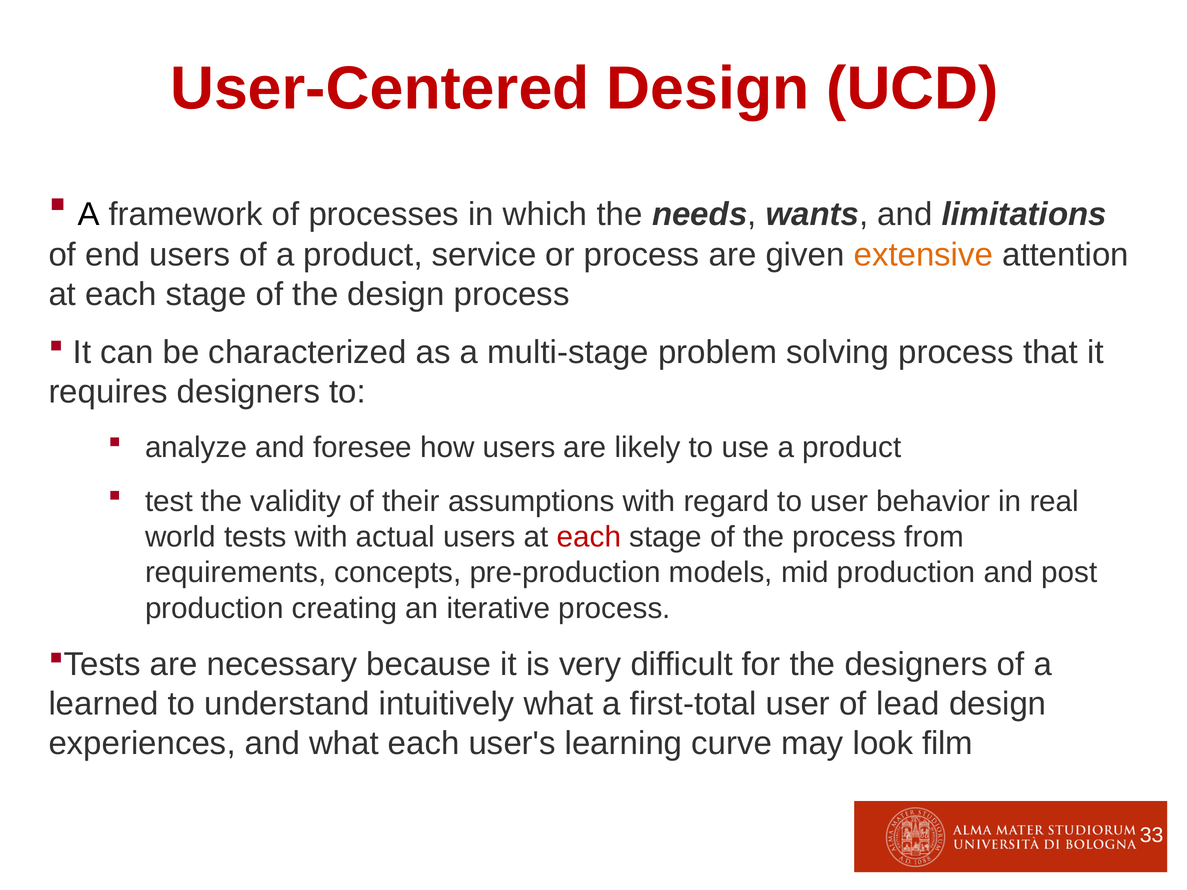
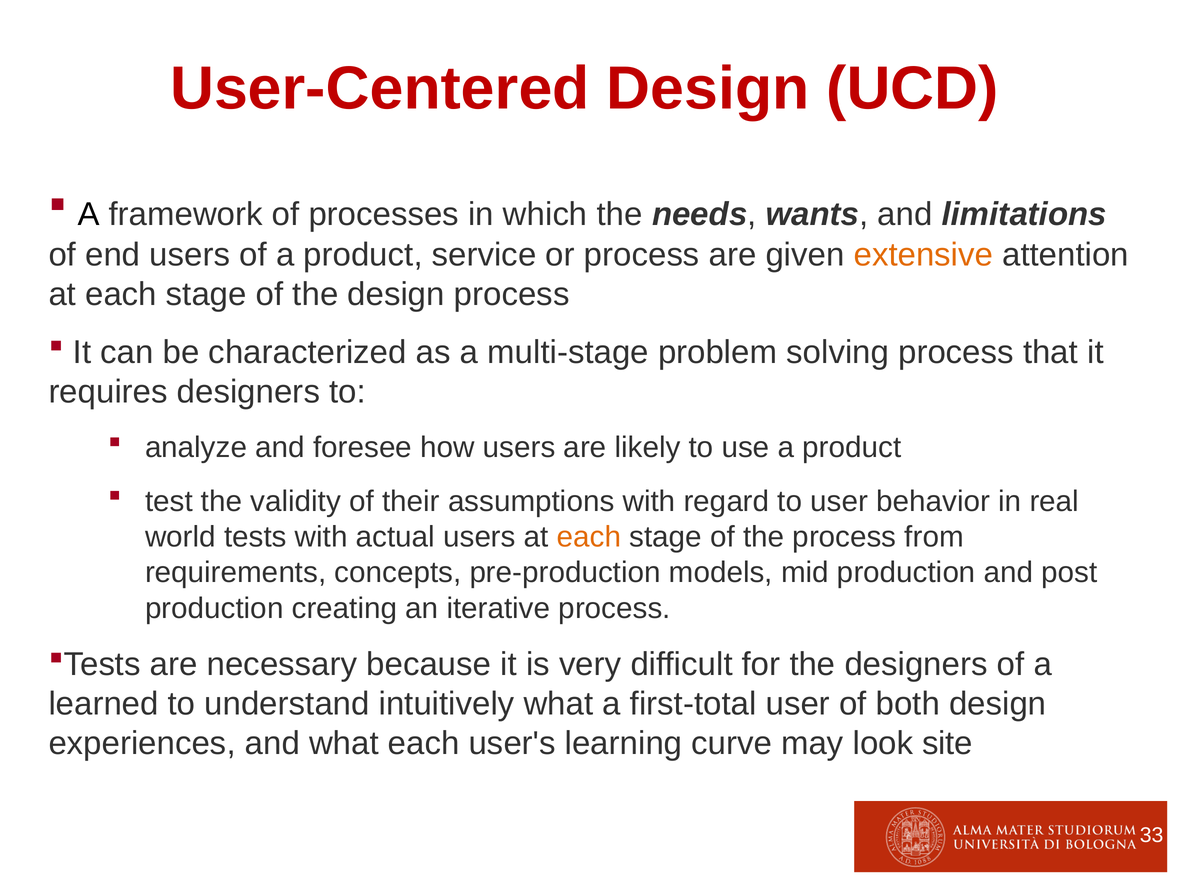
each at (589, 537) colour: red -> orange
lead: lead -> both
film: film -> site
